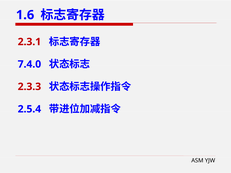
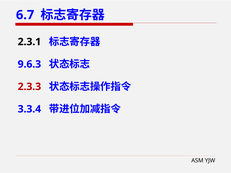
1.6: 1.6 -> 6.7
2.3.1 colour: red -> black
7.4.0: 7.4.0 -> 9.6.3
2.5.4: 2.5.4 -> 3.3.4
